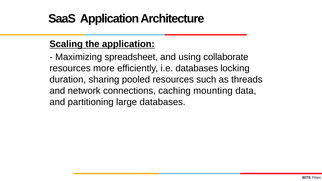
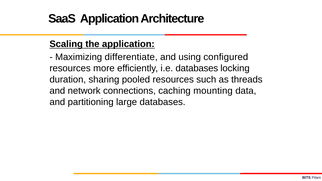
spreadsheet: spreadsheet -> differentiate
collaborate: collaborate -> configured
